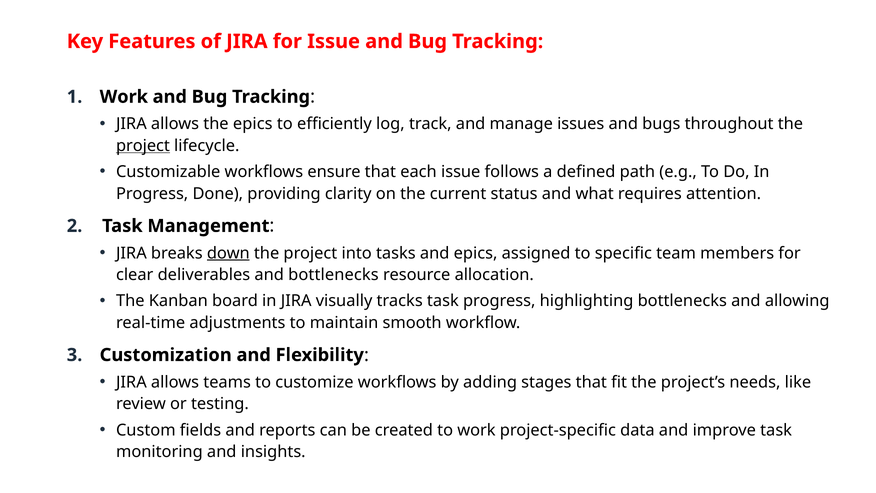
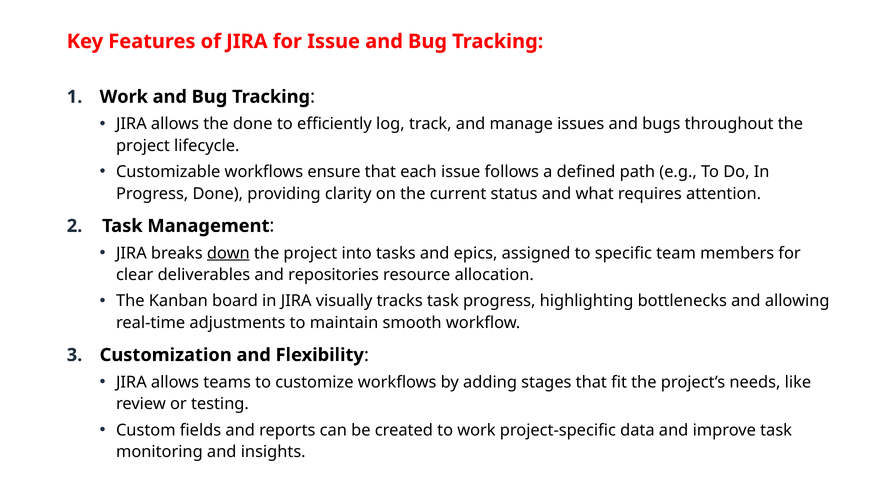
the epics: epics -> done
project at (143, 146) underline: present -> none
and bottlenecks: bottlenecks -> repositories
